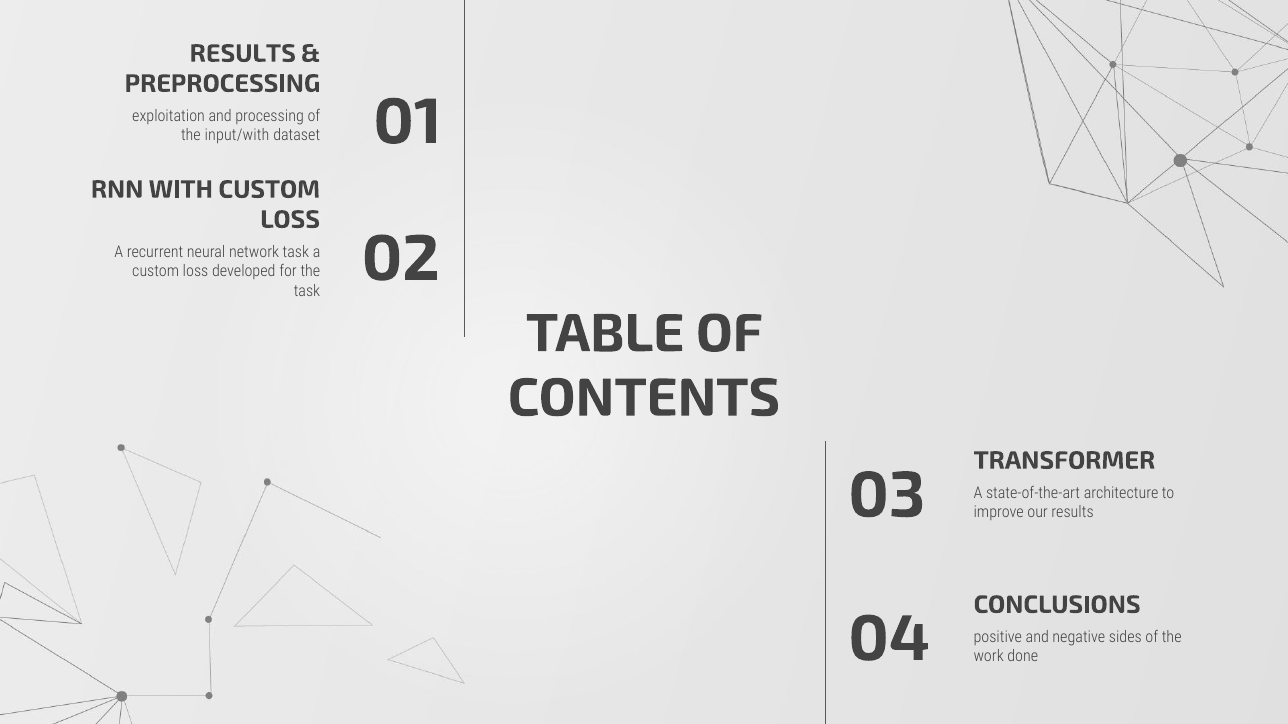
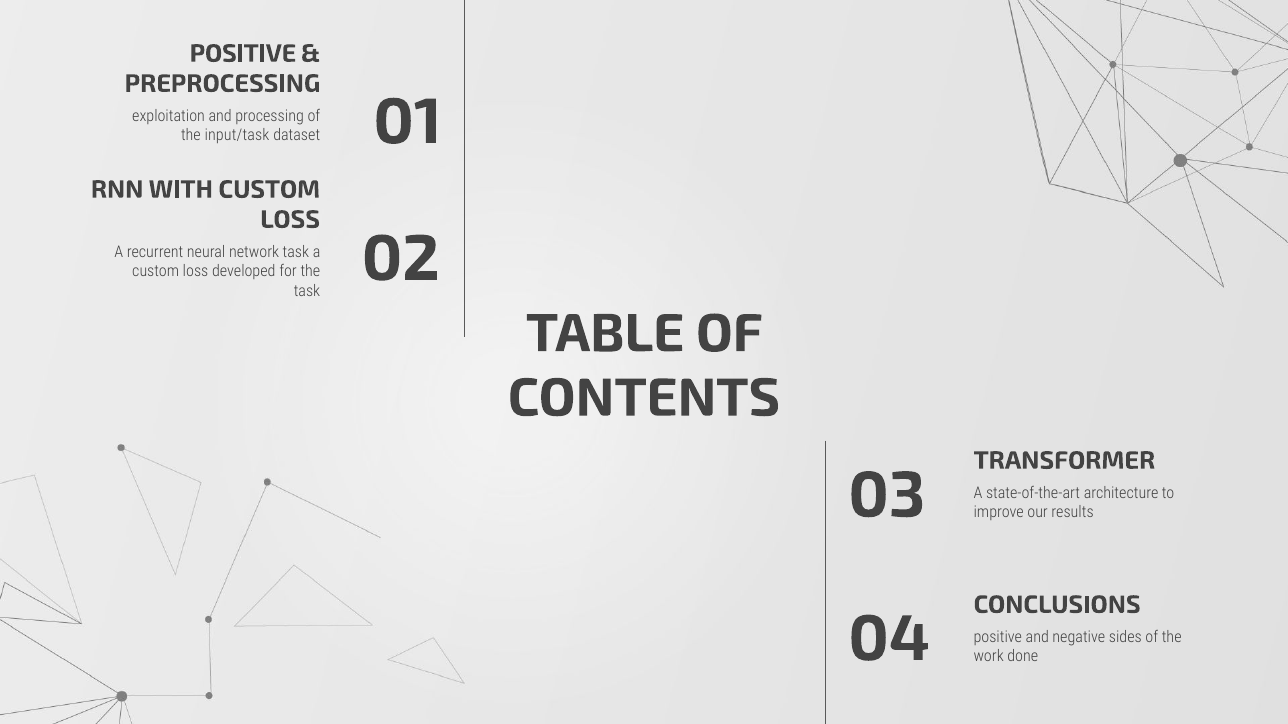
RESULTS at (243, 53): RESULTS -> POSITIVE
input/with: input/with -> input/task
